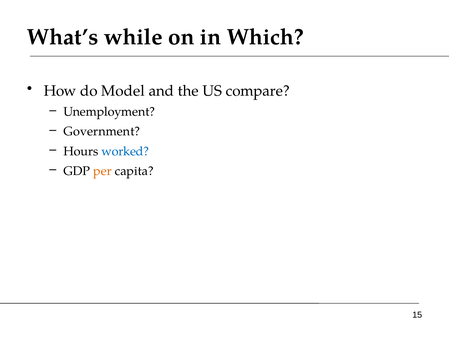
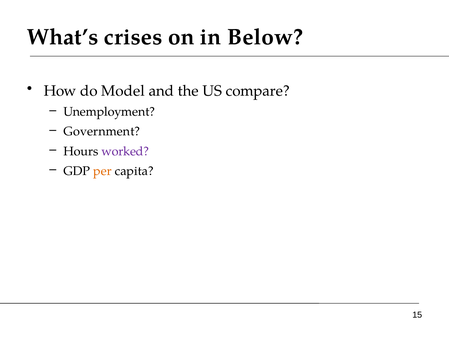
while: while -> crises
Which: Which -> Below
worked colour: blue -> purple
